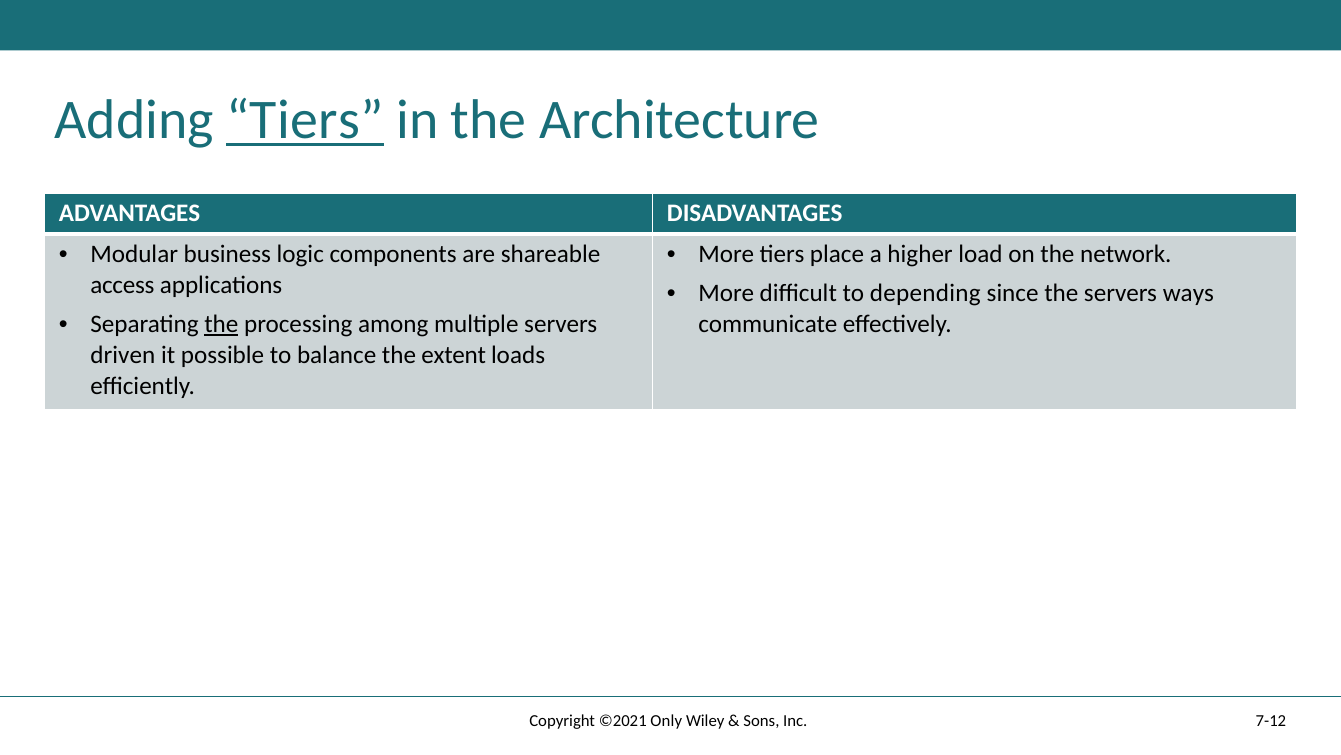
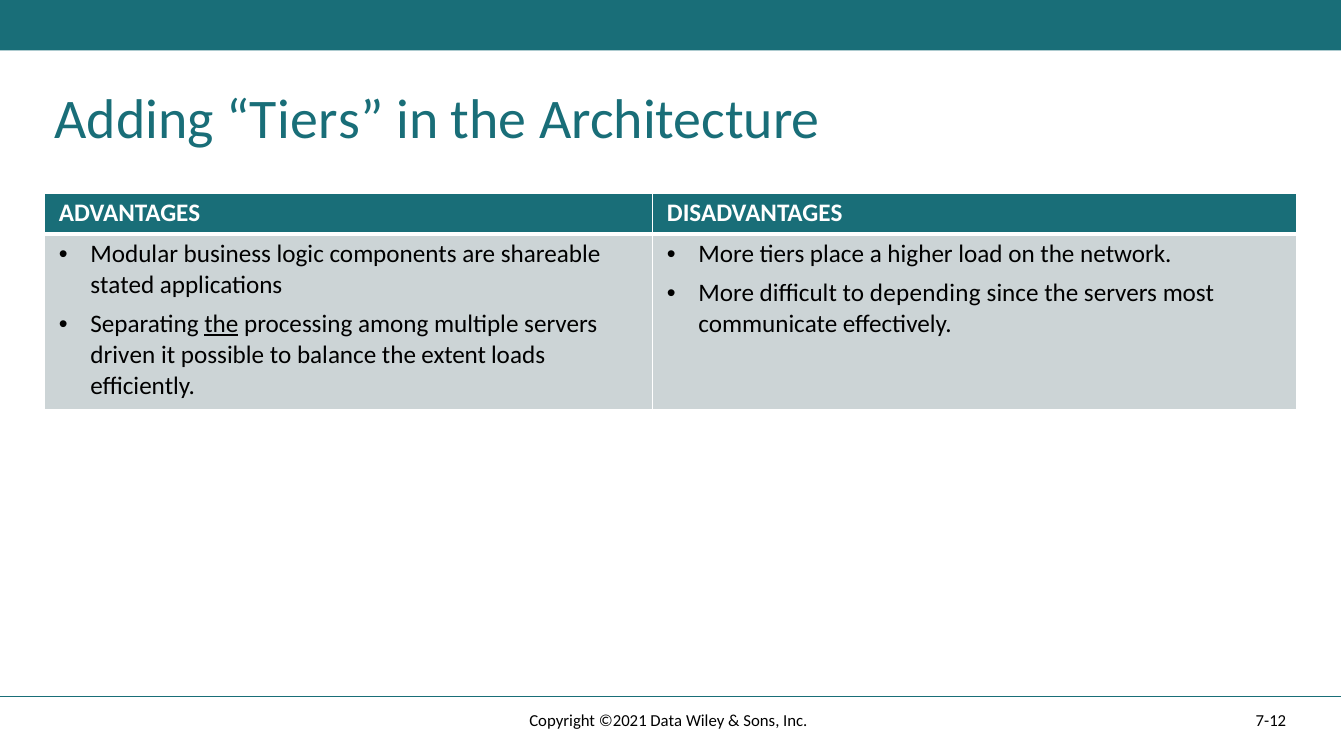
Tiers at (305, 120) underline: present -> none
access: access -> stated
ways: ways -> most
Only: Only -> Data
